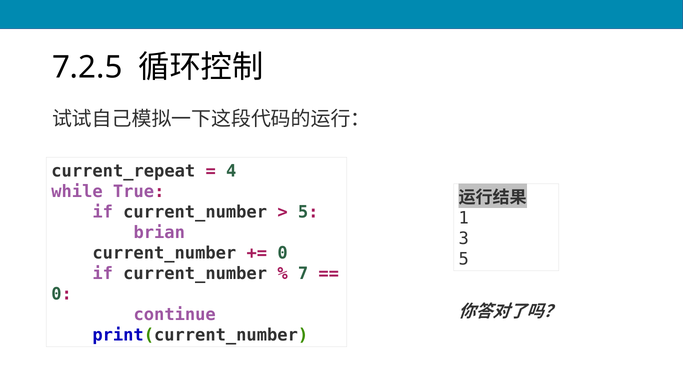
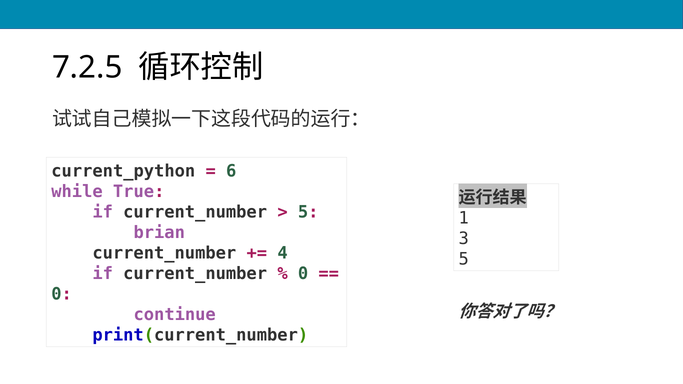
current_repeat: current_repeat -> current_python
4: 4 -> 6
0 at (283, 253): 0 -> 4
7 at (303, 274): 7 -> 0
